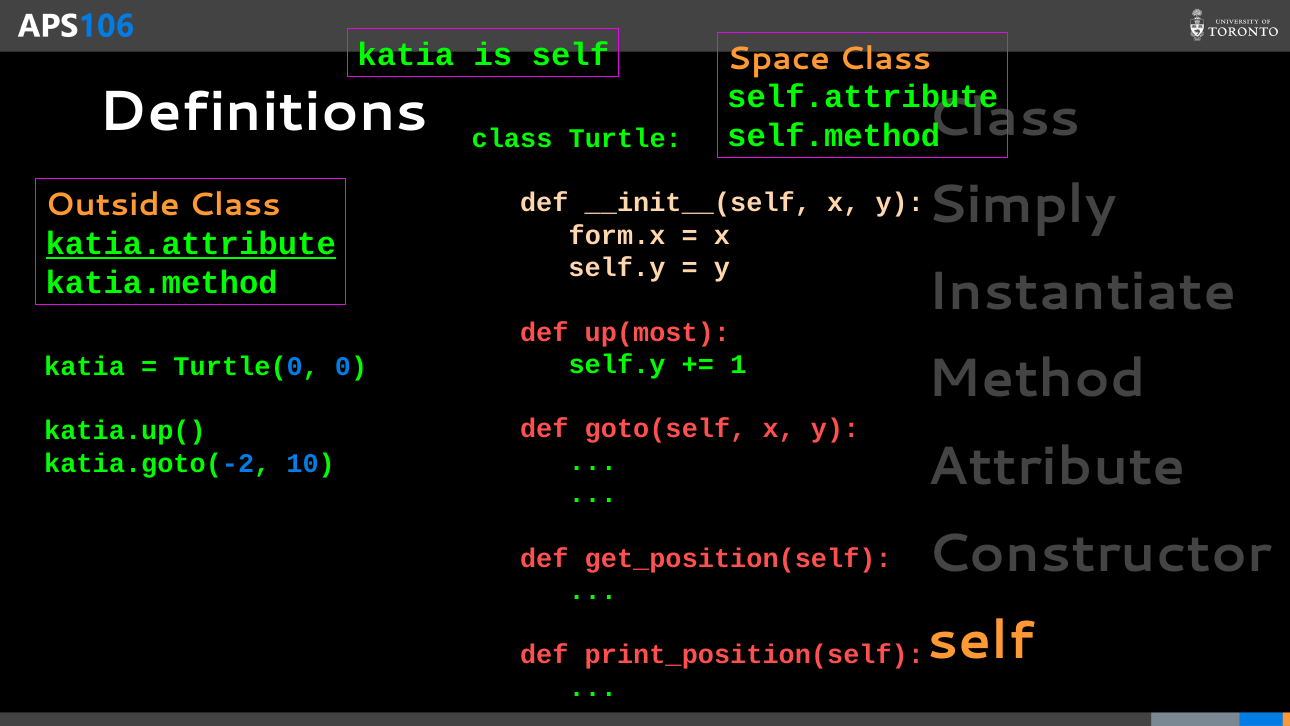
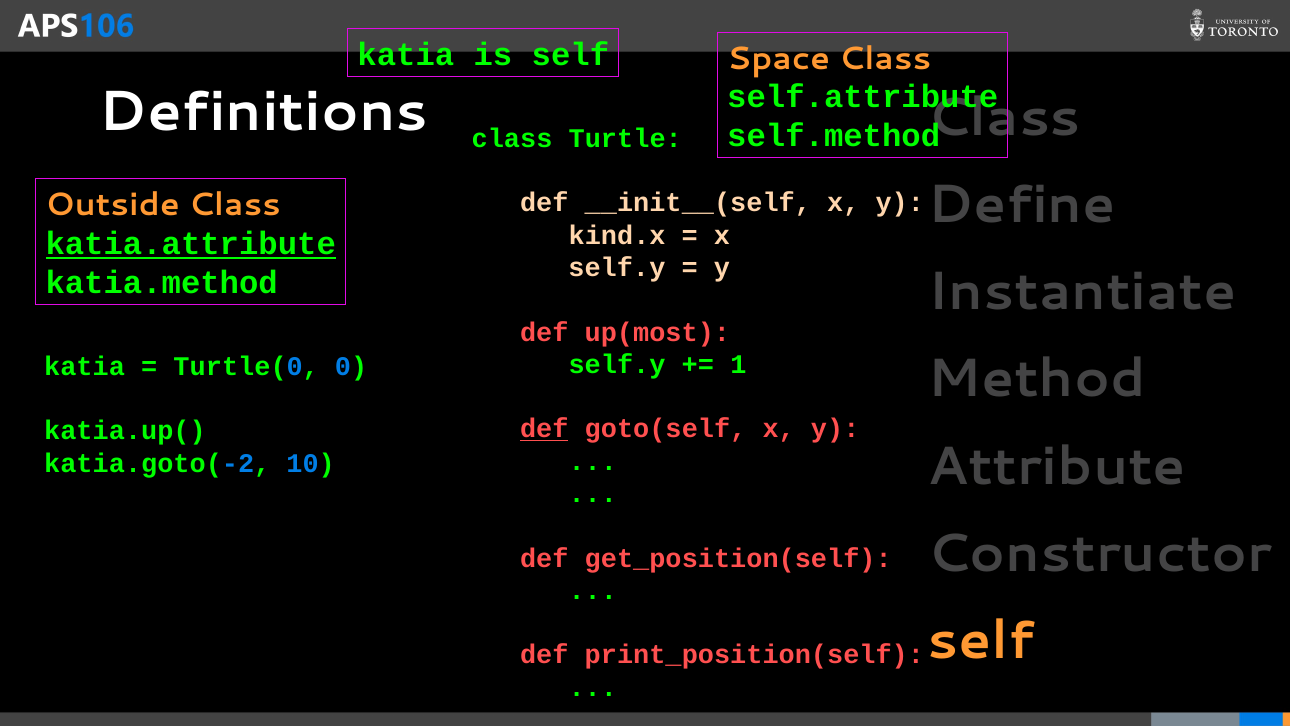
Simply: Simply -> Define
form.x: form.x -> kind.x
def at (544, 429) underline: none -> present
